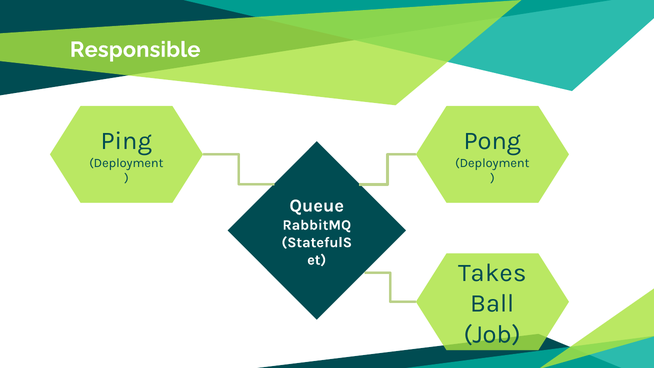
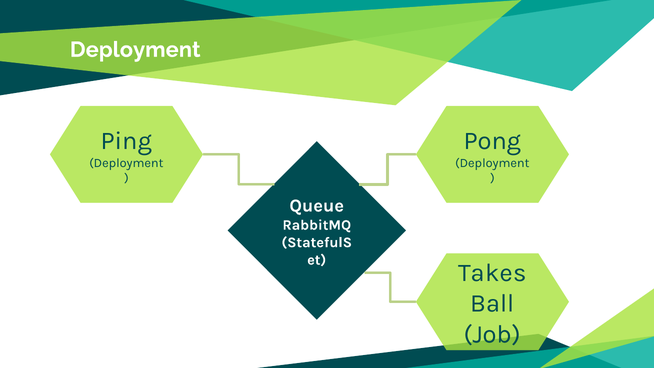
Responsible at (135, 50): Responsible -> Deployment
